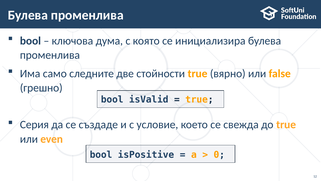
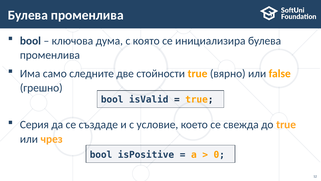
еven: еven -> чрез
